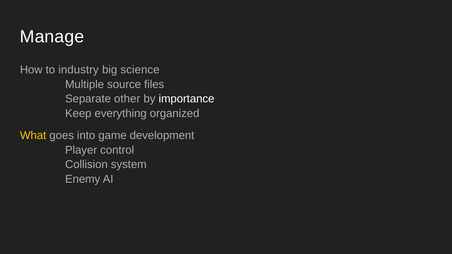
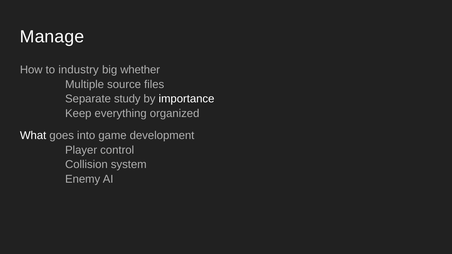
science: science -> whether
other: other -> study
What colour: yellow -> white
